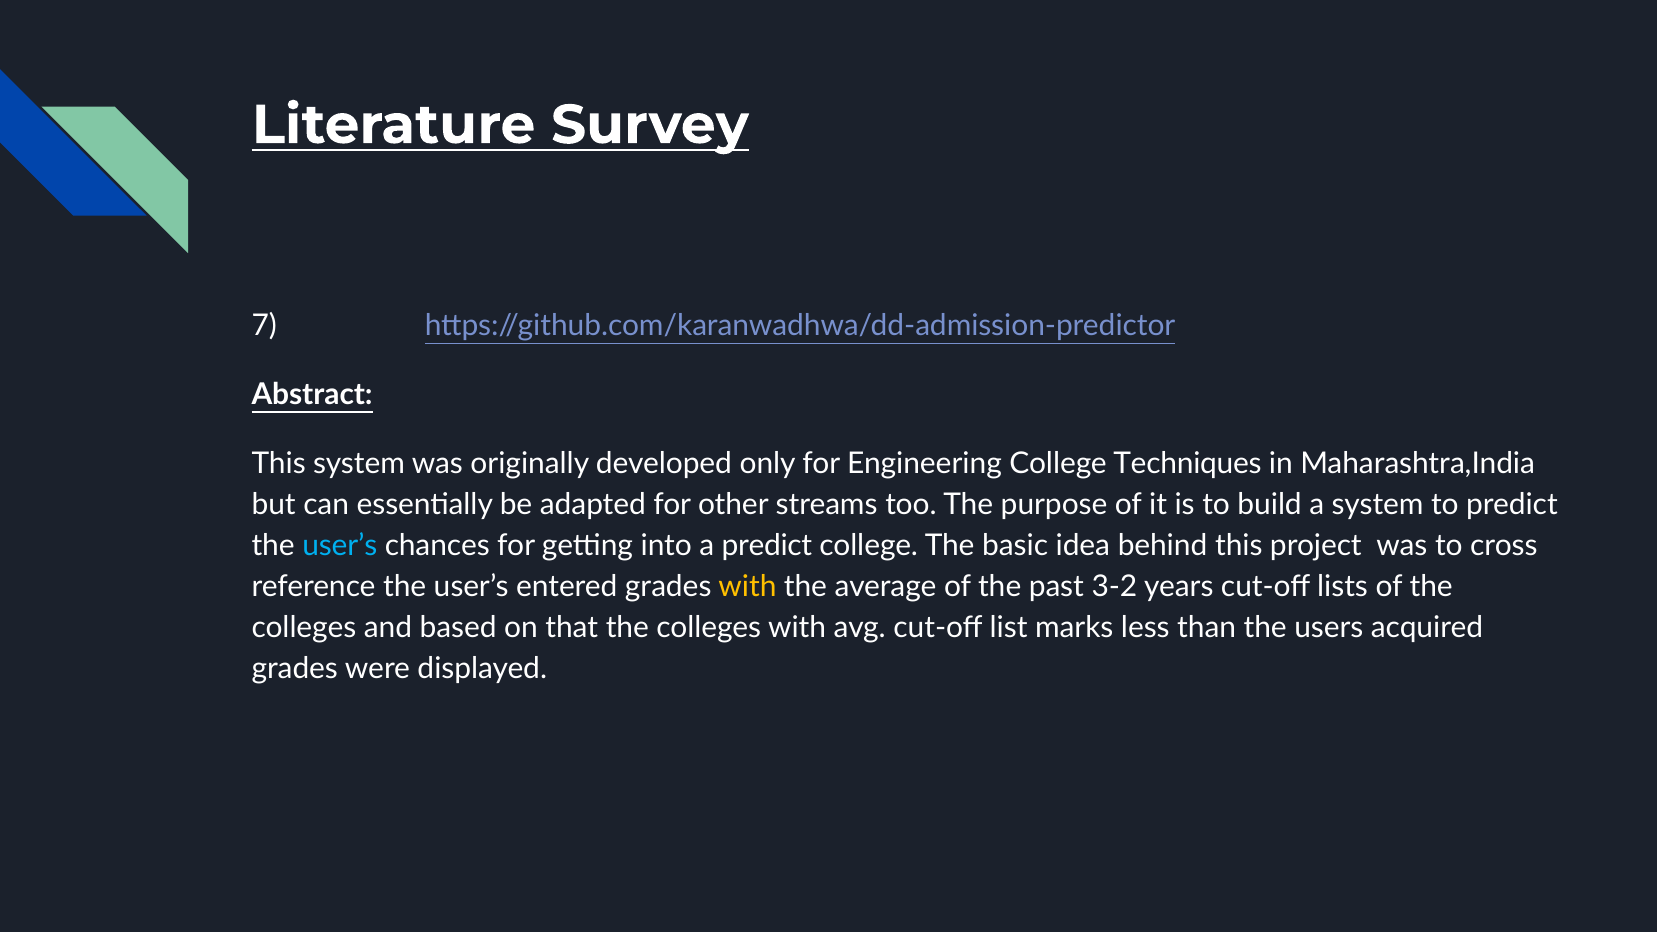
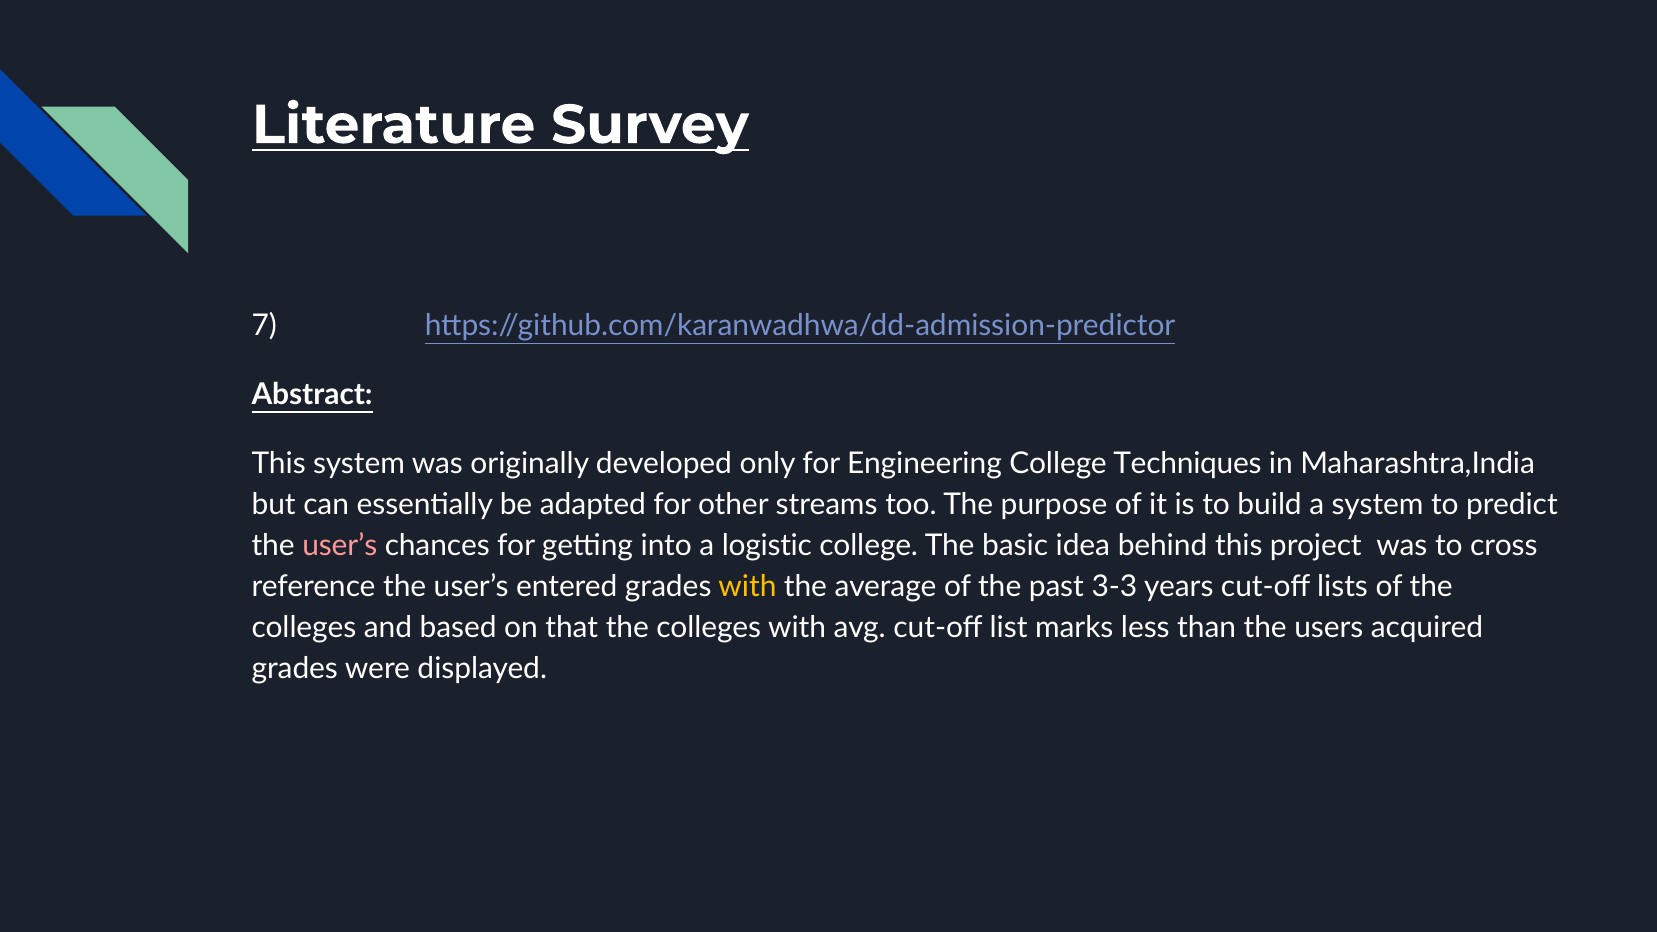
user’s at (340, 546) colour: light blue -> pink
a predict: predict -> logistic
3-2: 3-2 -> 3-3
